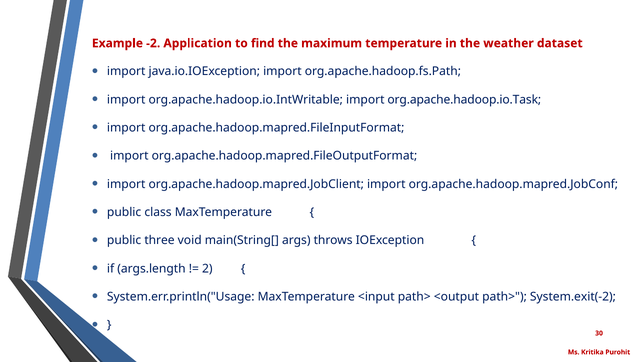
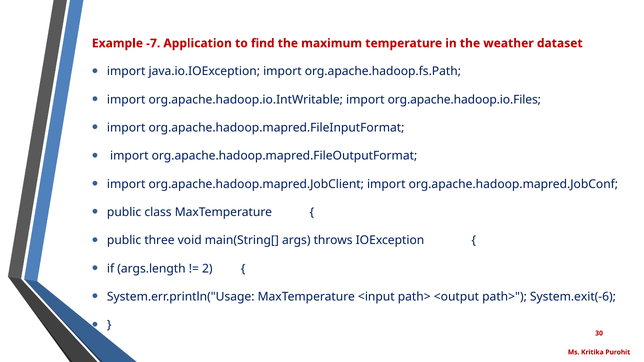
-2: -2 -> -7
org.apache.hadoop.io.Task: org.apache.hadoop.io.Task -> org.apache.hadoop.io.Files
System.exit(-2: System.exit(-2 -> System.exit(-6
